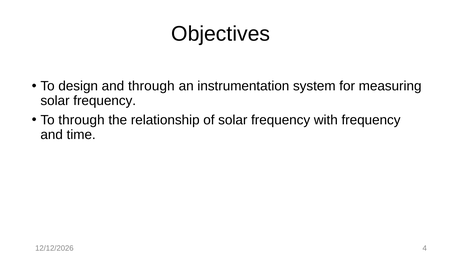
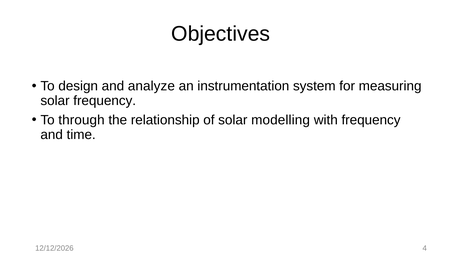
and through: through -> analyze
of solar frequency: frequency -> modelling
